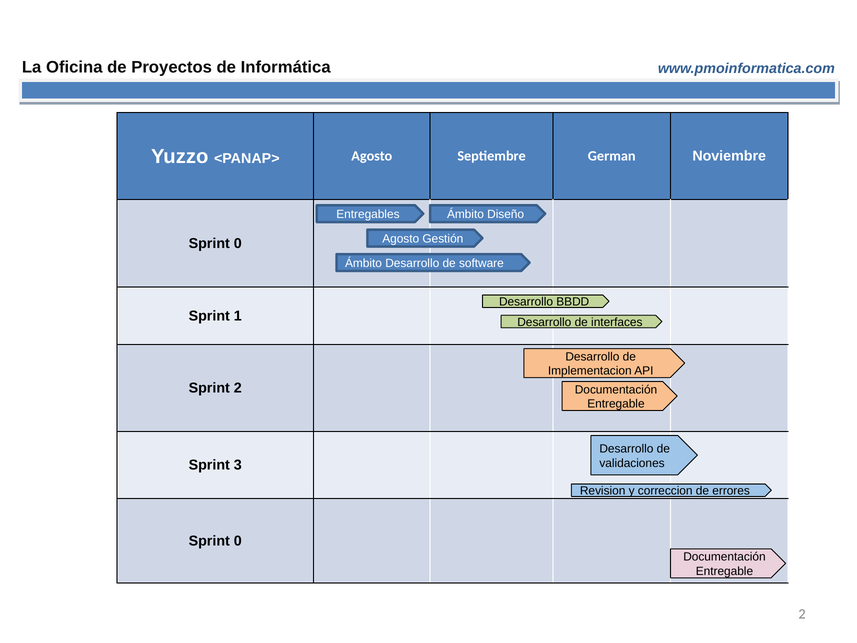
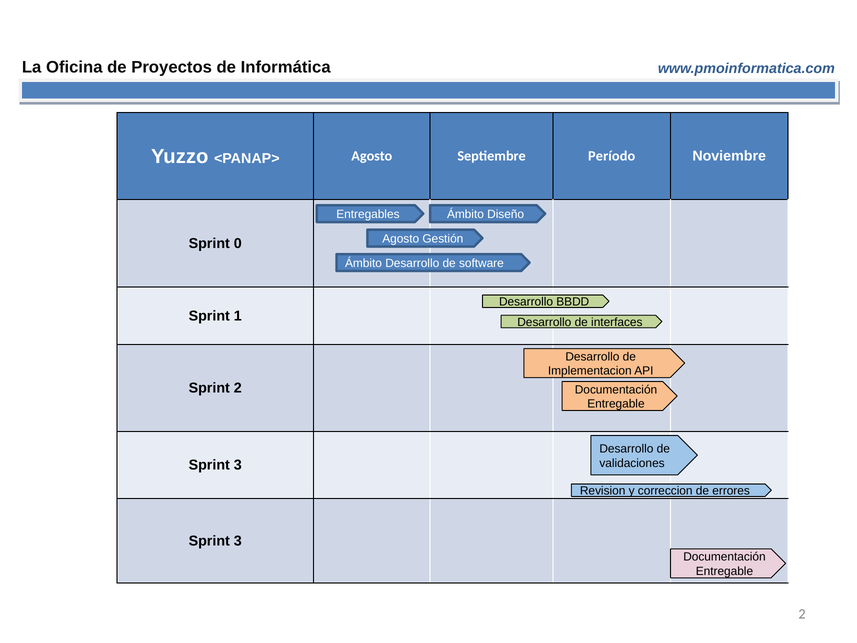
German: German -> Período
0 at (238, 541): 0 -> 3
